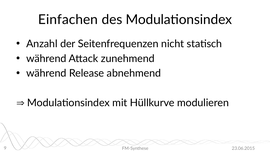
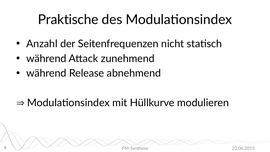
Einfachen: Einfachen -> Praktische
